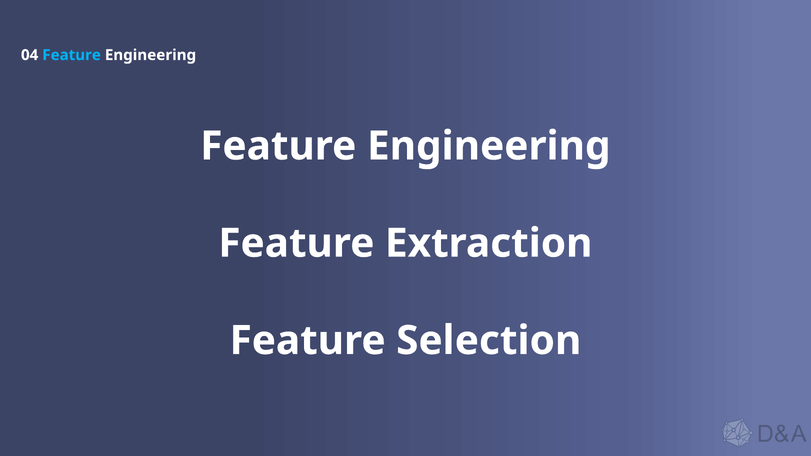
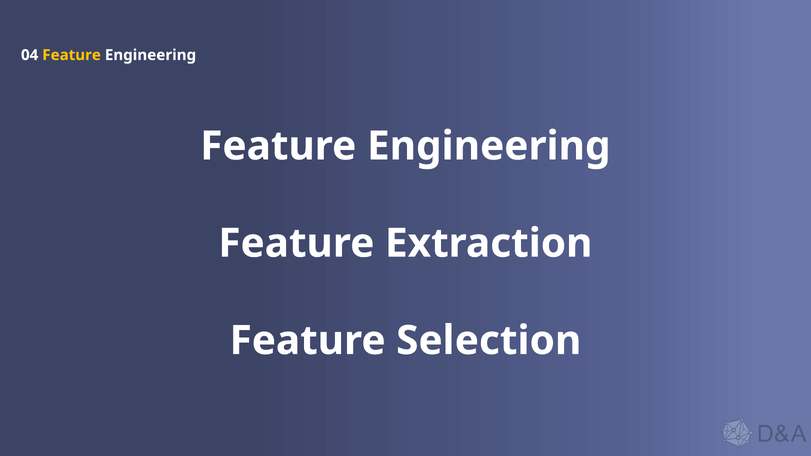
Feature at (72, 55) colour: light blue -> yellow
